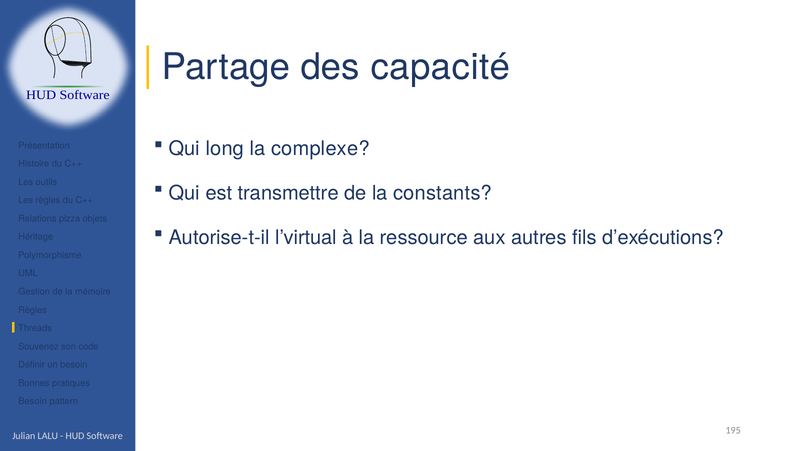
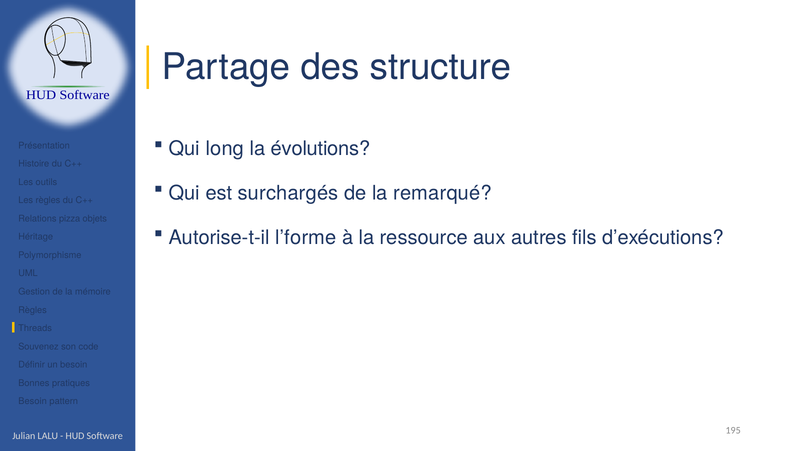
capacité: capacité -> structure
complexe: complexe -> évolutions
transmettre: transmettre -> surchargés
constants: constants -> remarqué
l’virtual: l’virtual -> l’forme
